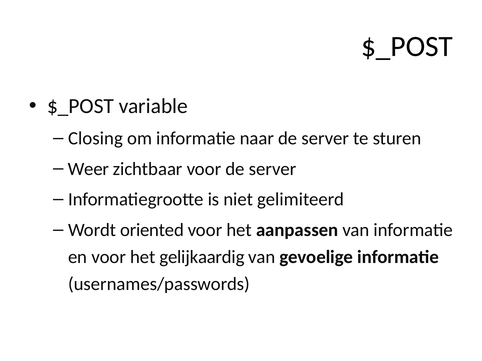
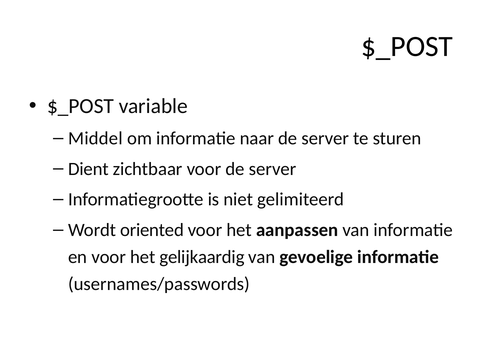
Closing: Closing -> Middel
Weer: Weer -> Dient
